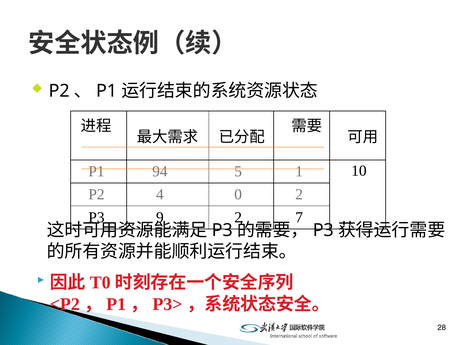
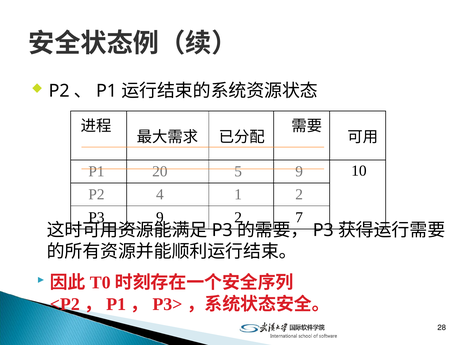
94: 94 -> 20
5 1: 1 -> 9
0: 0 -> 1
